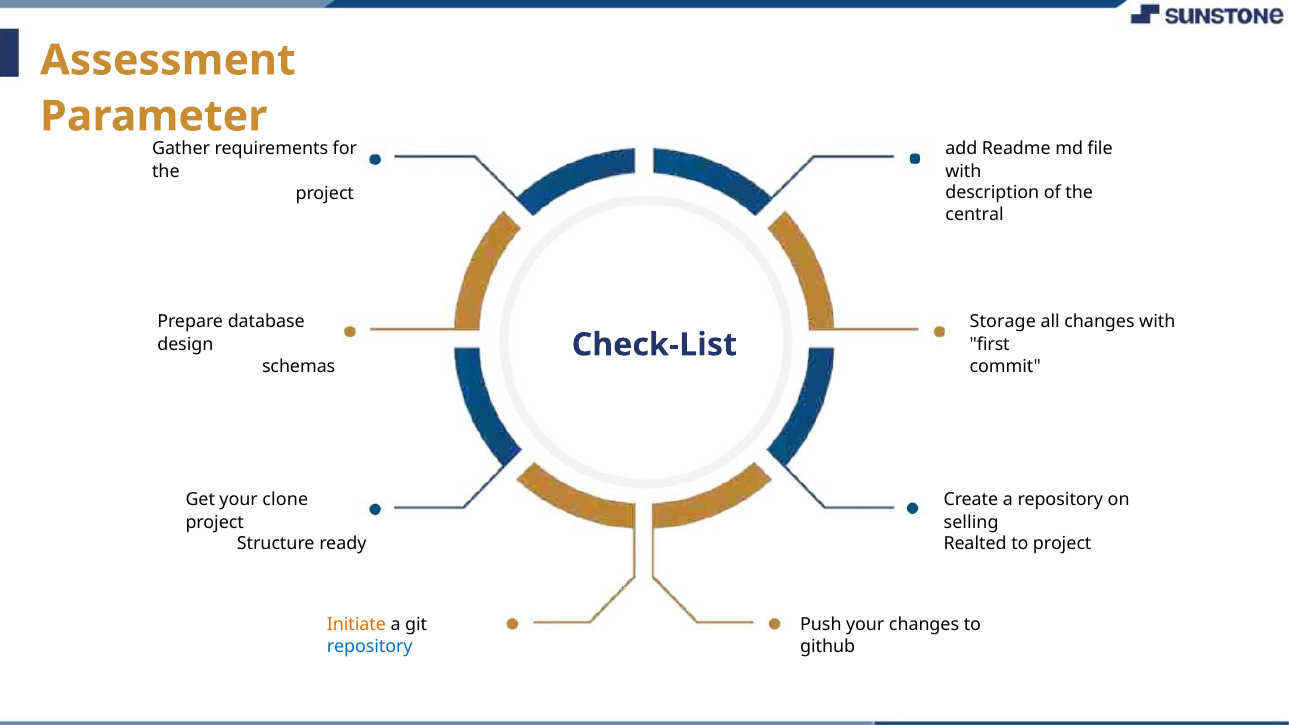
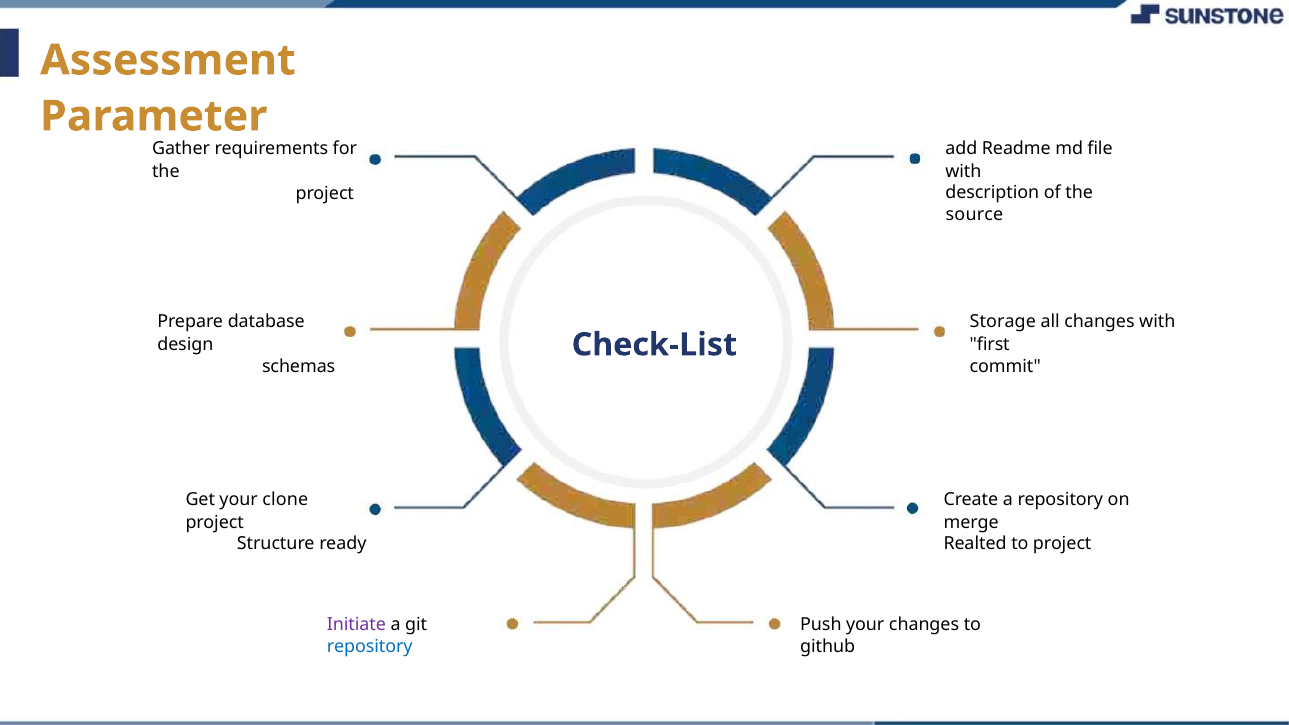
central: central -> source
selling: selling -> merge
Initiate colour: orange -> purple
